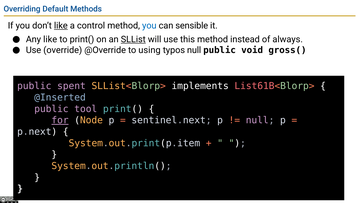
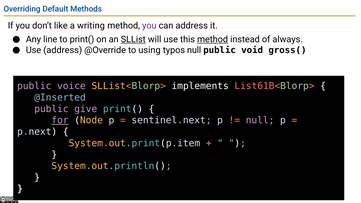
like at (61, 26) underline: present -> none
control: control -> writing
you at (149, 26) colour: blue -> purple
can sensible: sensible -> address
Any like: like -> line
method at (213, 39) underline: none -> present
Use override: override -> address
spent: spent -> voice
tool: tool -> give
